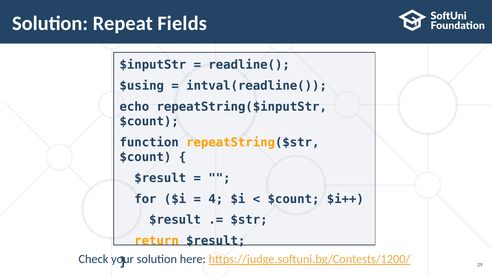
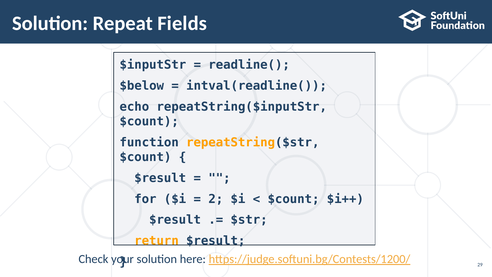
$using: $using -> $below
4: 4 -> 2
